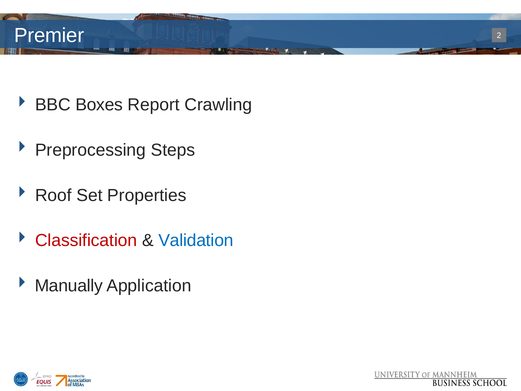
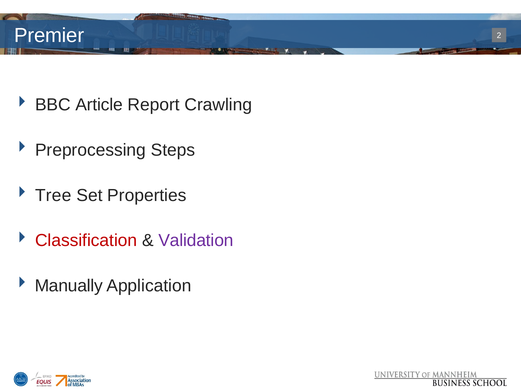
Boxes: Boxes -> Article
Roof: Roof -> Tree
Validation colour: blue -> purple
